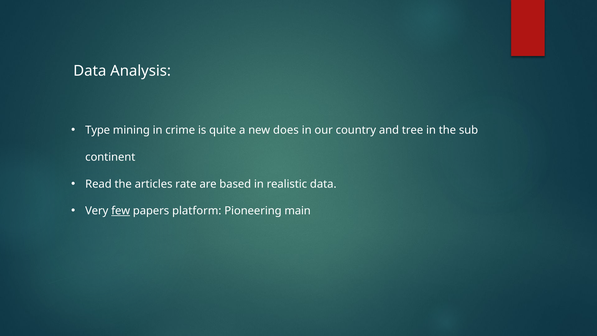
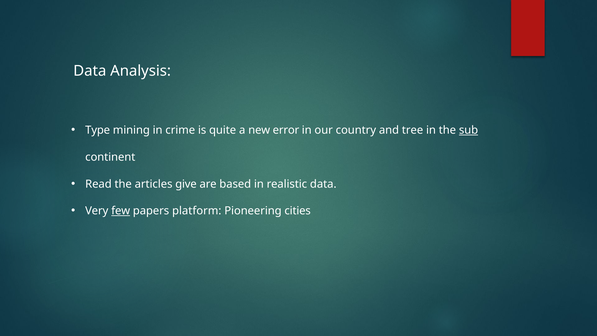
does: does -> error
sub underline: none -> present
rate: rate -> give
main: main -> cities
